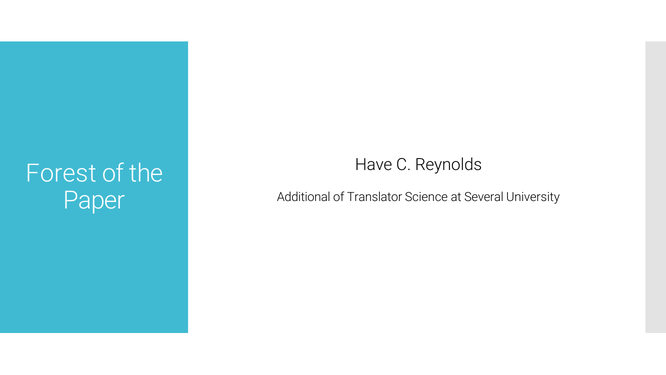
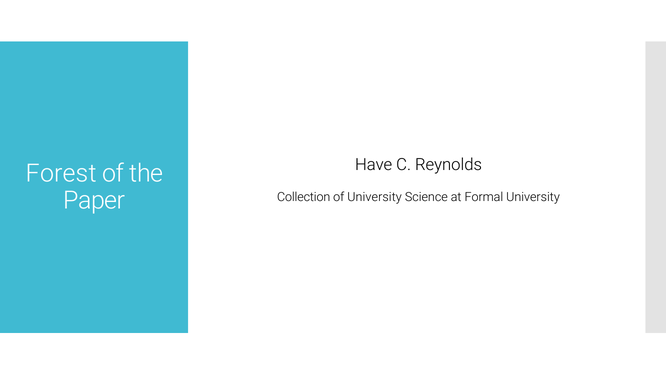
Additional: Additional -> Collection
of Translator: Translator -> University
Several: Several -> Formal
